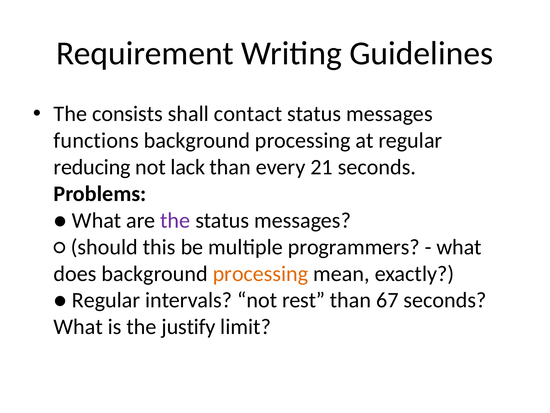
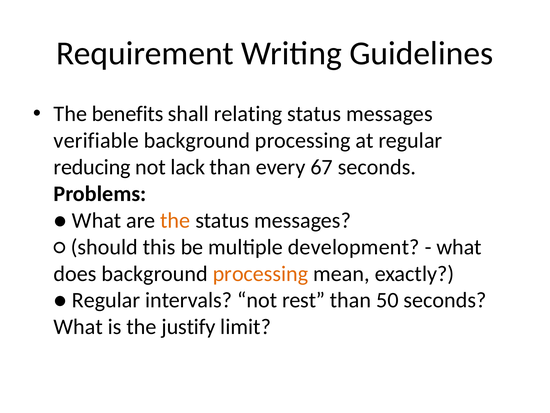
consists: consists -> benefits
contact: contact -> relating
functions: functions -> verifiable
21: 21 -> 67
the at (175, 220) colour: purple -> orange
programmers: programmers -> development
67: 67 -> 50
